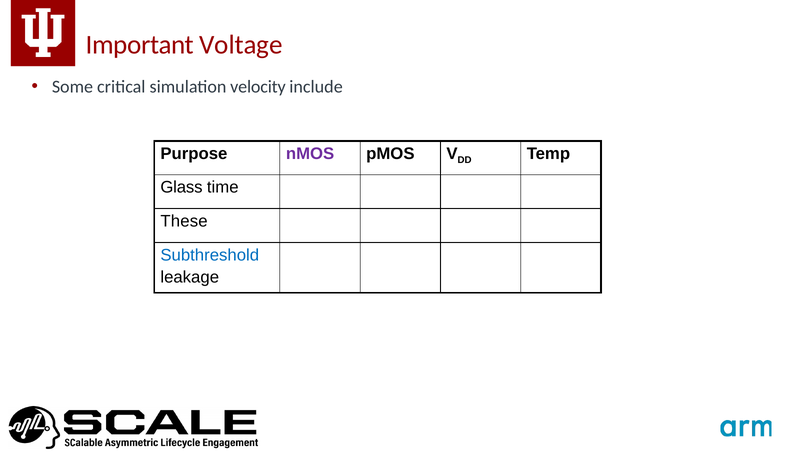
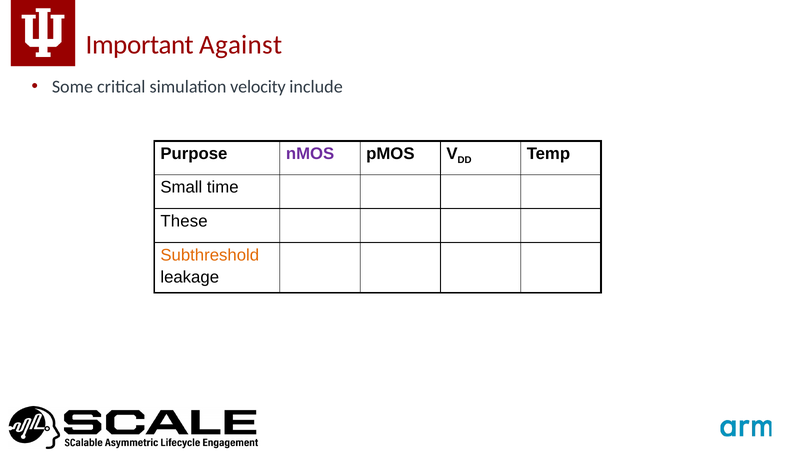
Voltage: Voltage -> Against
Glass: Glass -> Small
Subthreshold colour: blue -> orange
